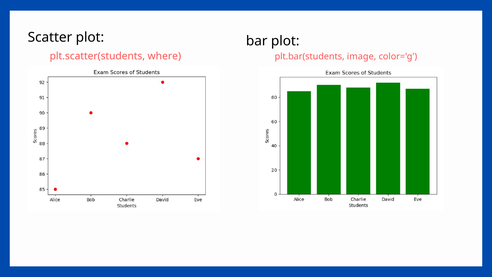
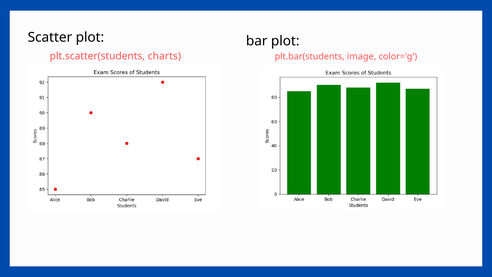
where: where -> charts
